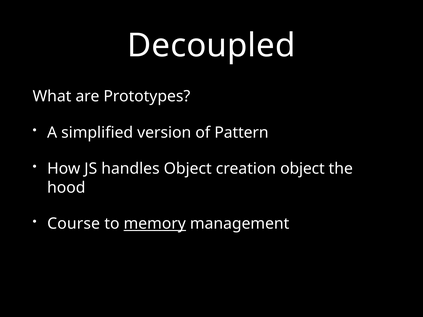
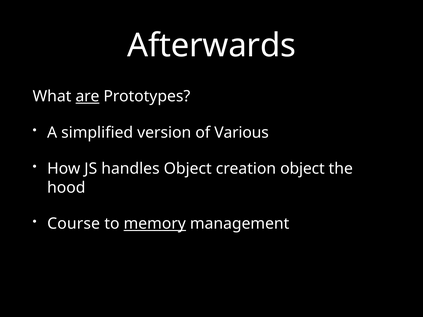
Decoupled: Decoupled -> Afterwards
are underline: none -> present
Pattern: Pattern -> Various
